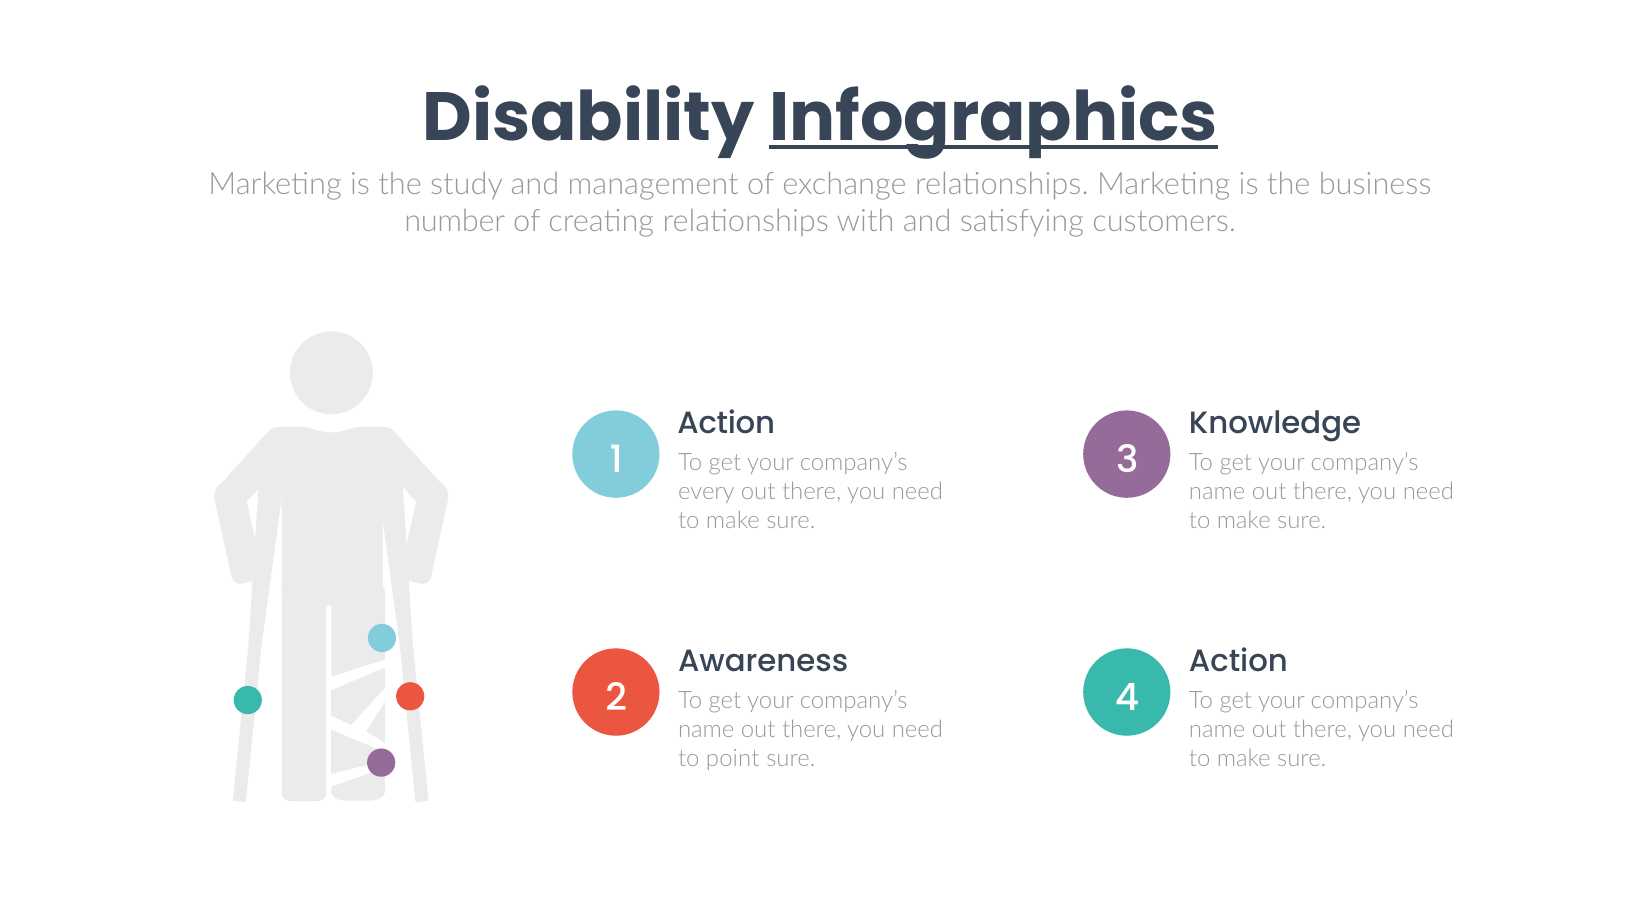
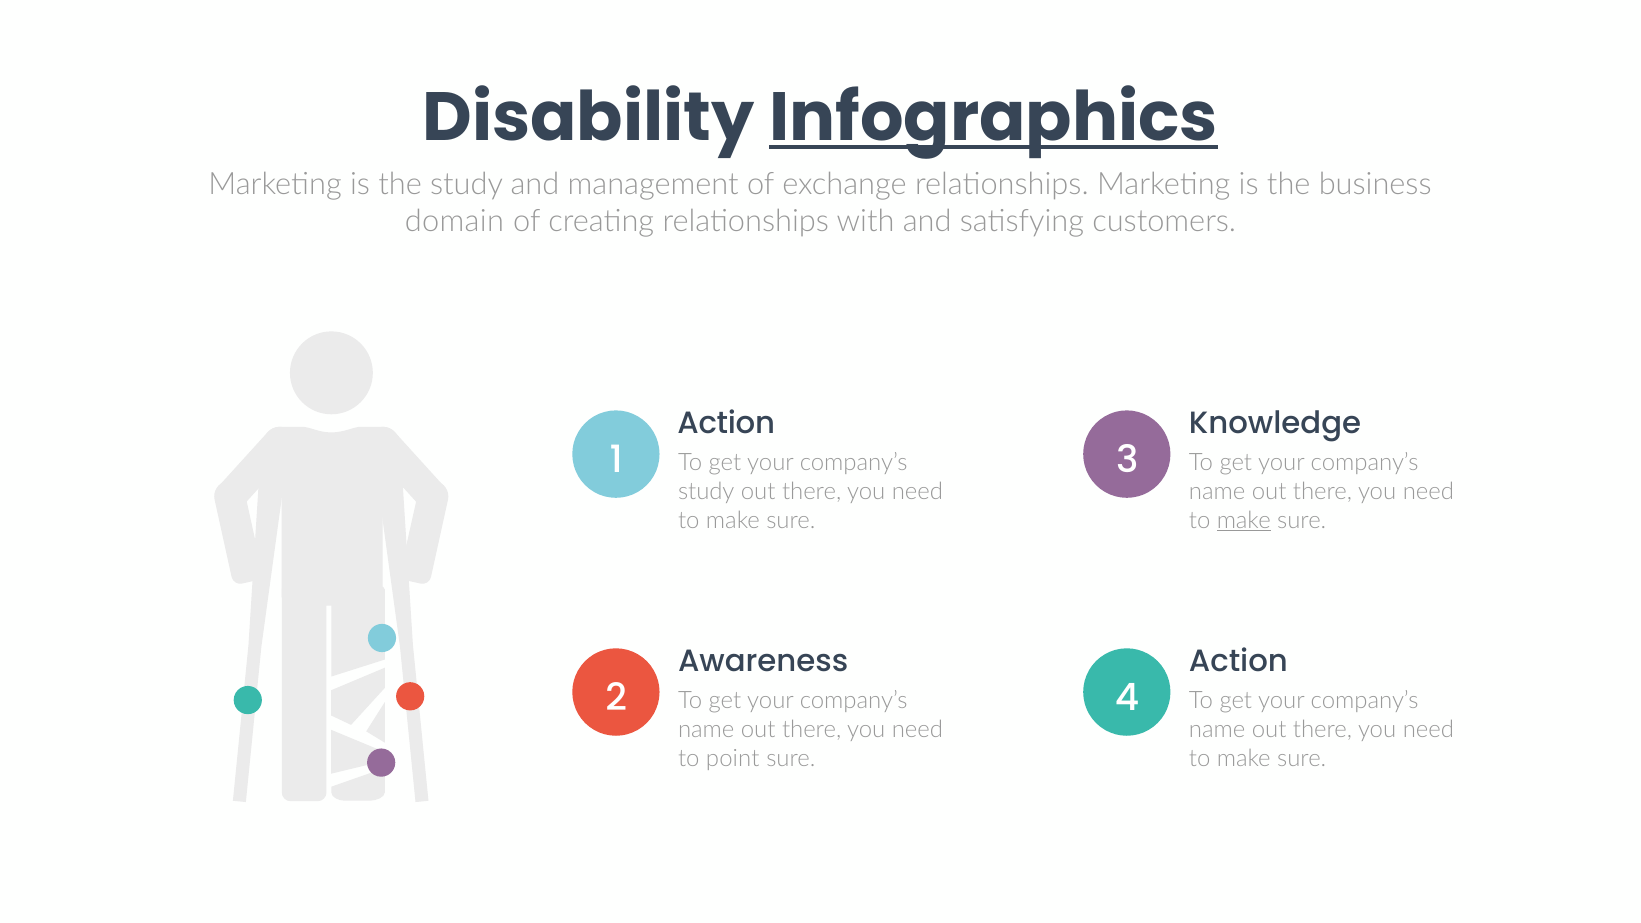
number: number -> domain
every at (706, 492): every -> study
make at (1244, 521) underline: none -> present
